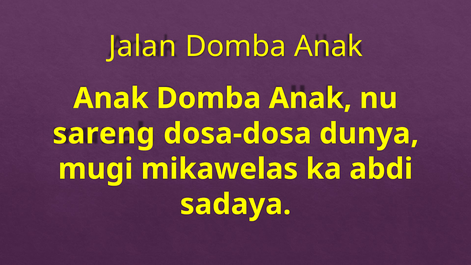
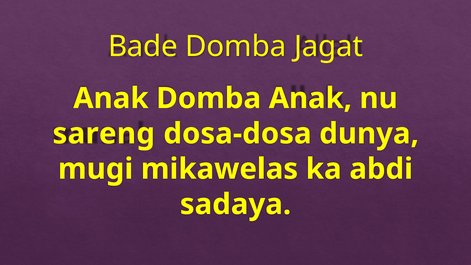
Jalan: Jalan -> Bade
Anak at (328, 47): Anak -> Jagat
